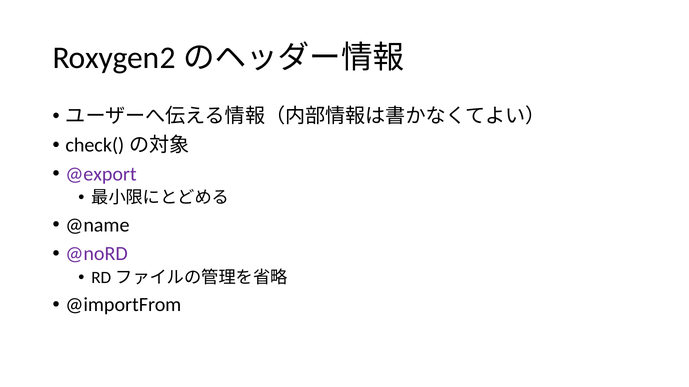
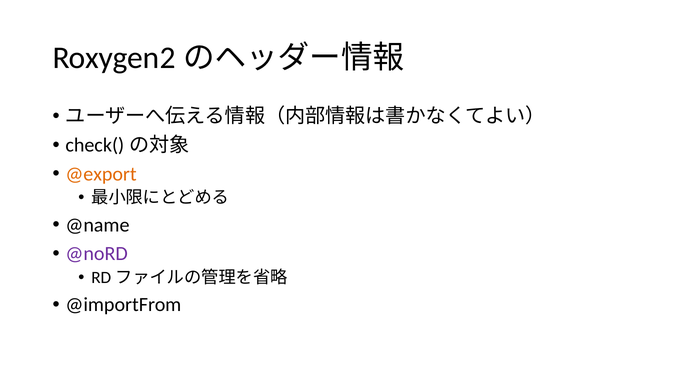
@export colour: purple -> orange
